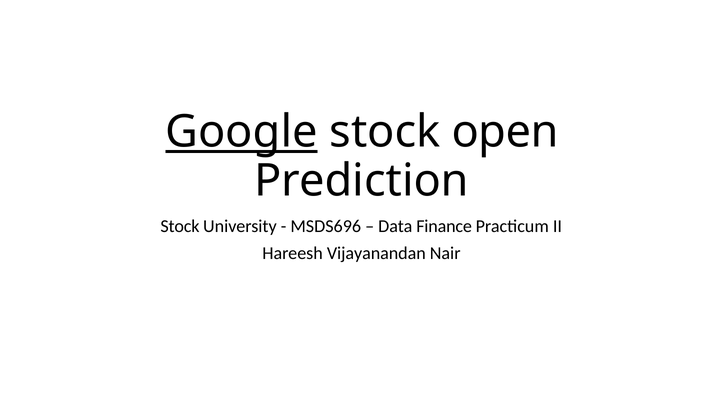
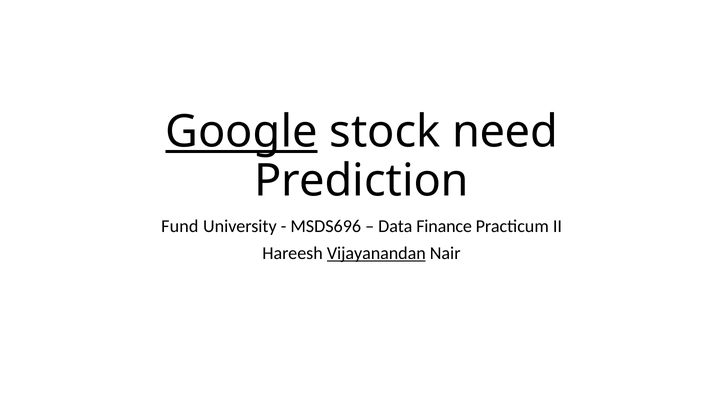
open: open -> need
Stock at (180, 226): Stock -> Fund
Vijayanandan underline: none -> present
